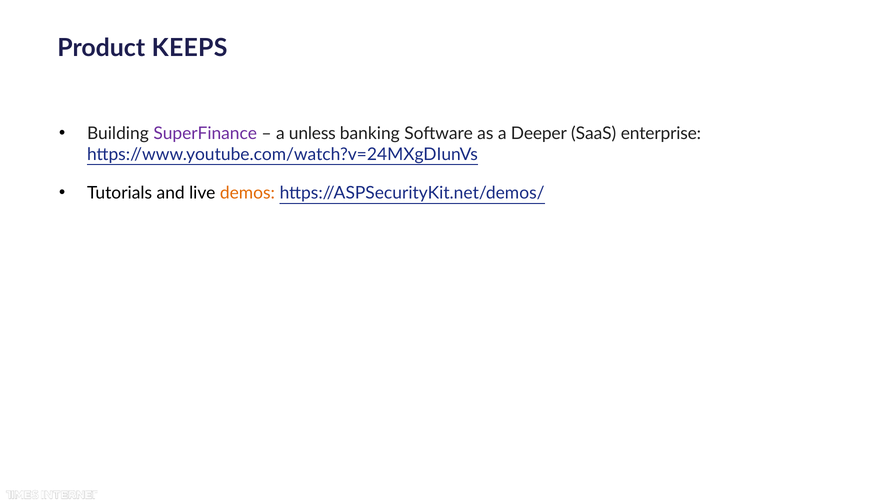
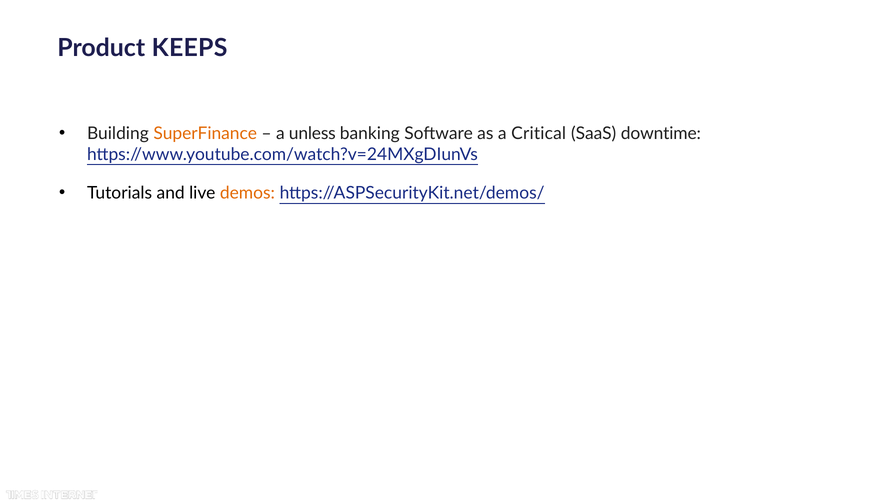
SuperFinance colour: purple -> orange
Deeper: Deeper -> Critical
enterprise: enterprise -> downtime
